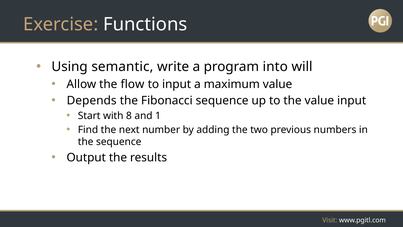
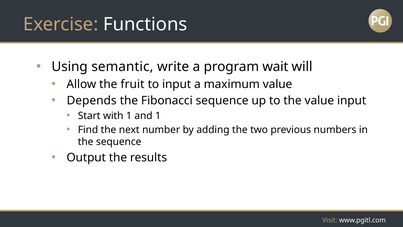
into: into -> wait
flow: flow -> fruit
with 8: 8 -> 1
